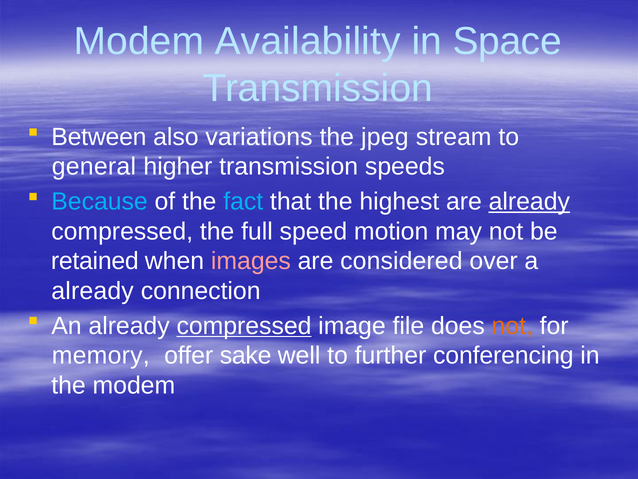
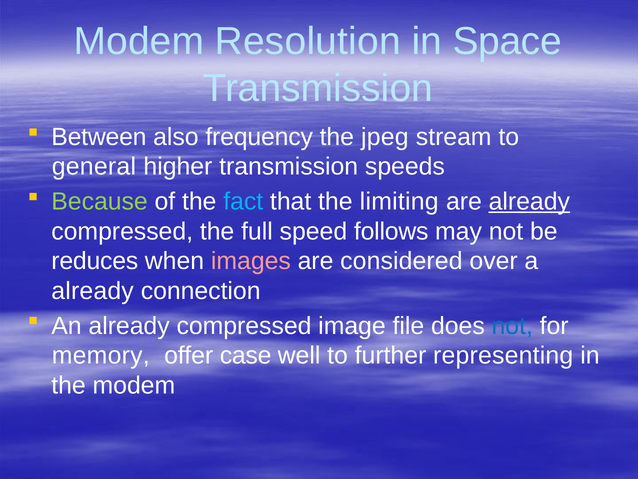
Availability: Availability -> Resolution
variations: variations -> frequency
Because colour: light blue -> light green
highest: highest -> limiting
motion: motion -> follows
retained: retained -> reduces
compressed at (244, 325) underline: present -> none
not at (512, 325) colour: orange -> blue
sake: sake -> case
conferencing: conferencing -> representing
